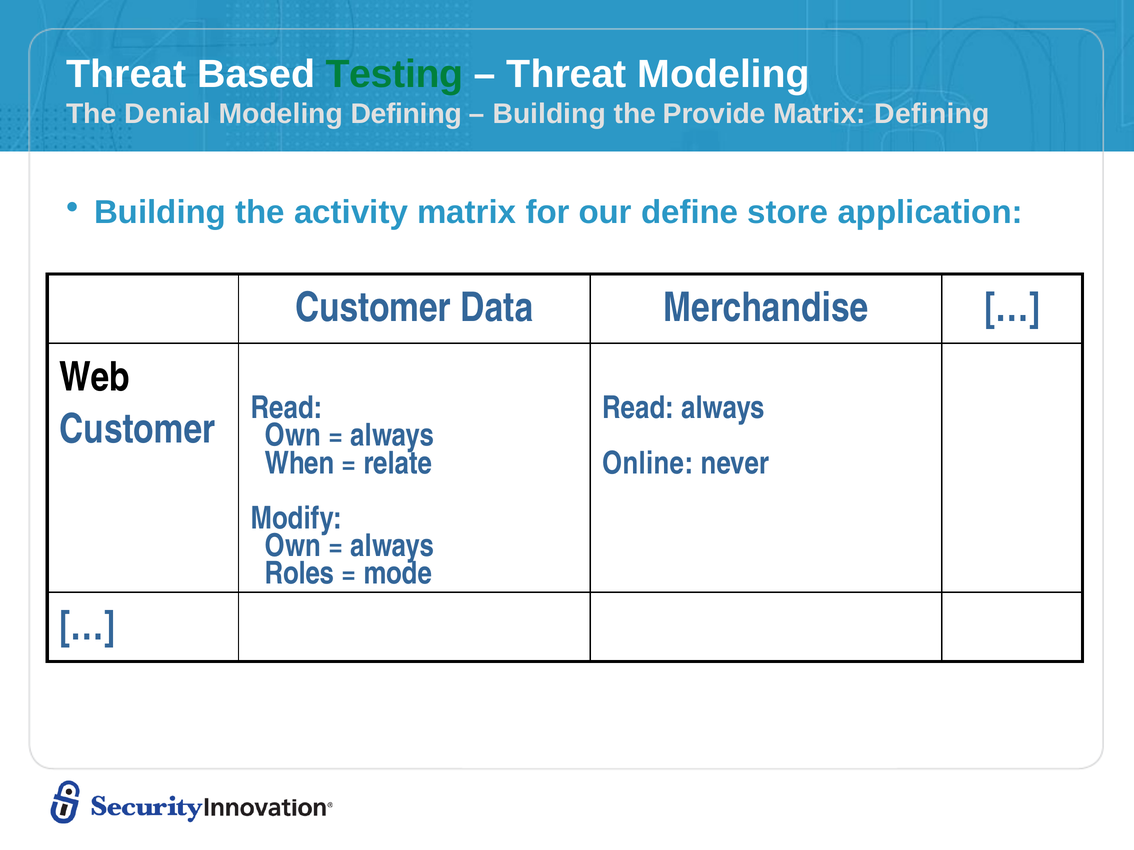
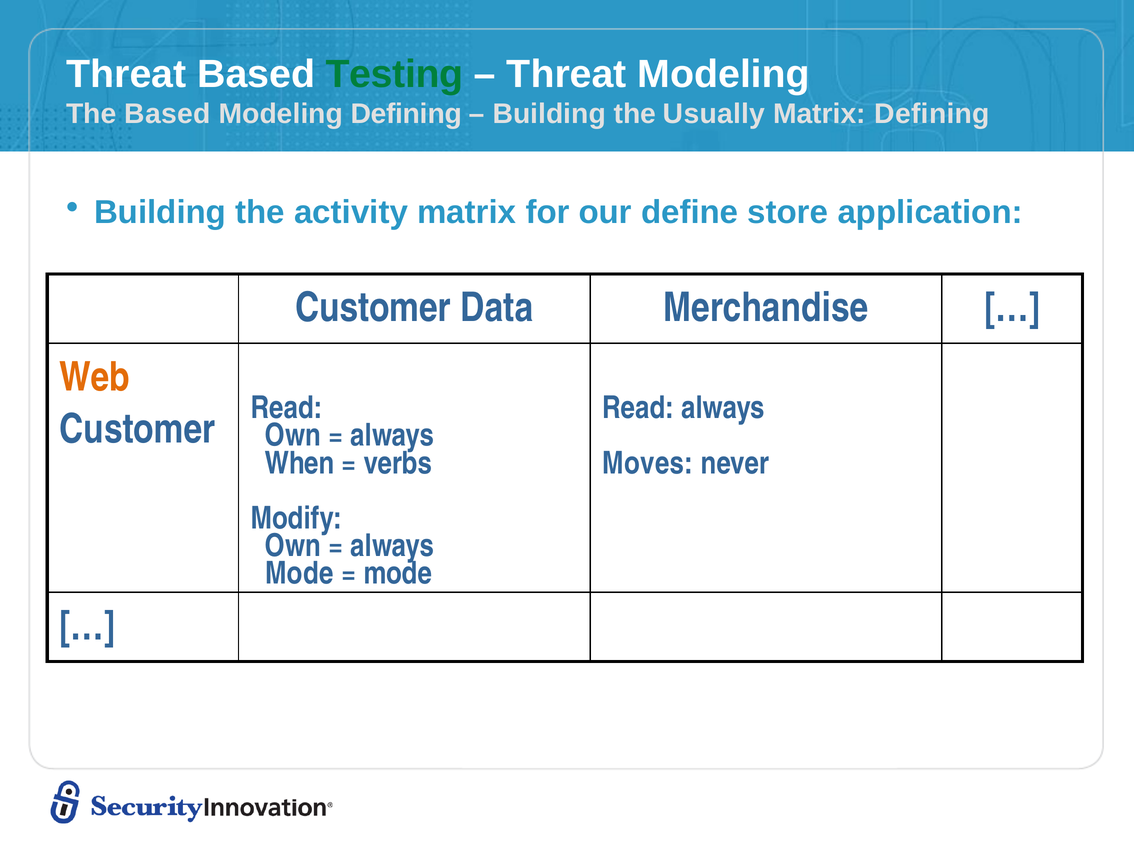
The Denial: Denial -> Based
Provide: Provide -> Usually
Web colour: black -> orange
Online: Online -> Moves
relate: relate -> verbs
Roles at (300, 574): Roles -> Mode
